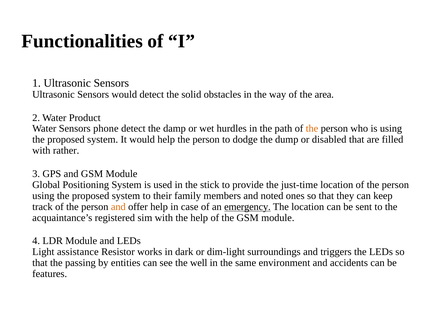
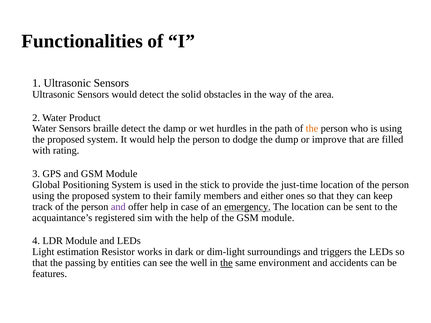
phone: phone -> braille
disabled: disabled -> improve
rather: rather -> rating
noted: noted -> either
and at (118, 207) colour: orange -> purple
assistance: assistance -> estimation
the at (226, 263) underline: none -> present
